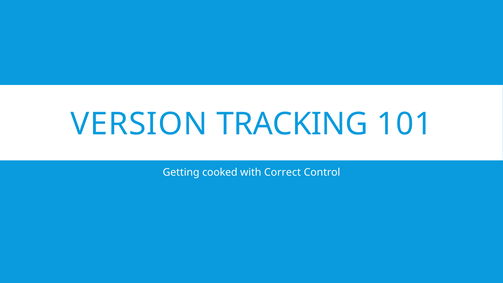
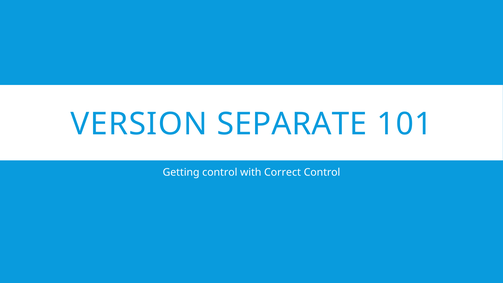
TRACKING: TRACKING -> SEPARATE
Getting cooked: cooked -> control
